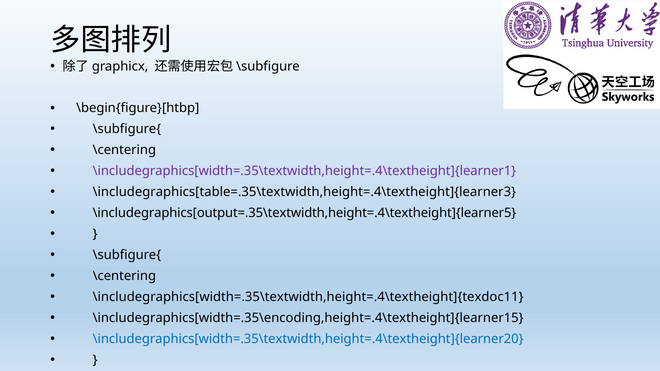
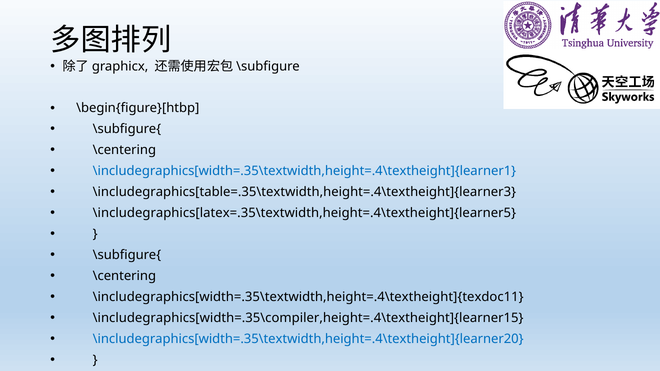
\includegraphics[width=.35\textwidth,height=.4\textheight]{learner1 colour: purple -> blue
\includegraphics[output=.35\textwidth,height=.4\textheight]{learner5: \includegraphics[output=.35\textwidth,height=.4\textheight]{learner5 -> \includegraphics[latex=.35\textwidth,height=.4\textheight]{learner5
\includegraphics[width=.35\encoding,height=.4\textheight]{learner15: \includegraphics[width=.35\encoding,height=.4\textheight]{learner15 -> \includegraphics[width=.35\compiler,height=.4\textheight]{learner15
